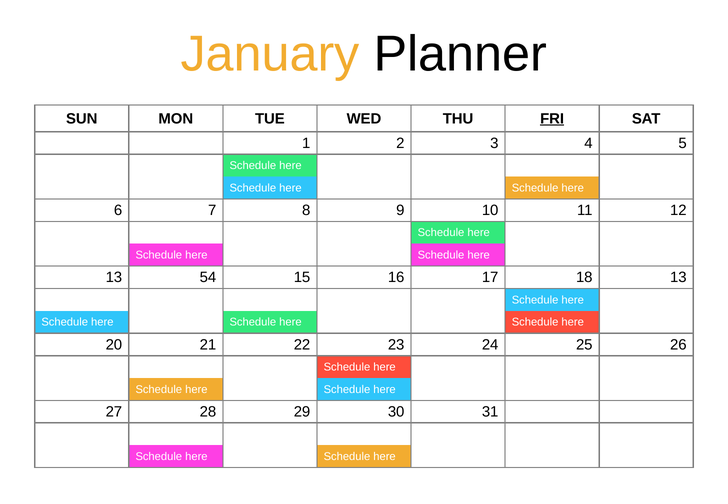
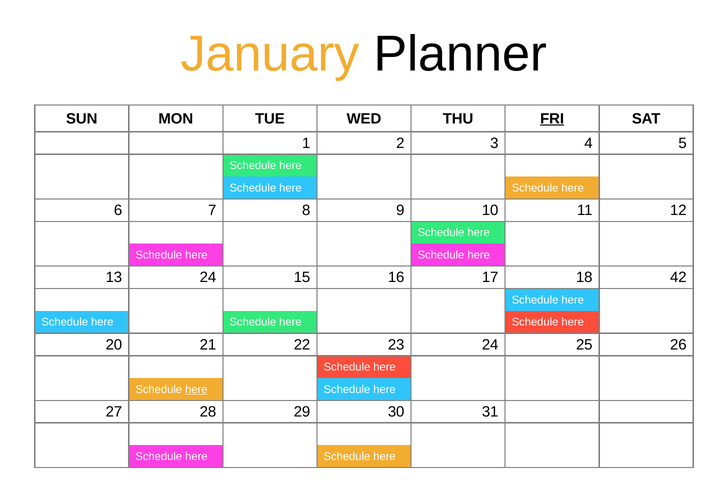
13 54: 54 -> 24
18 13: 13 -> 42
here at (196, 389) underline: none -> present
